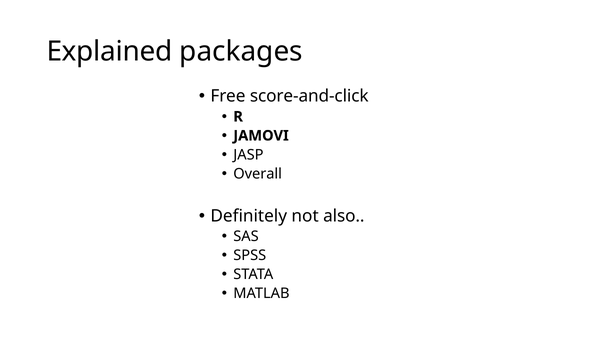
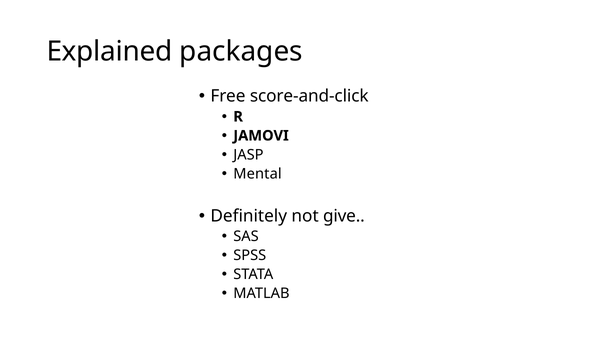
Overall: Overall -> Mental
also: also -> give
